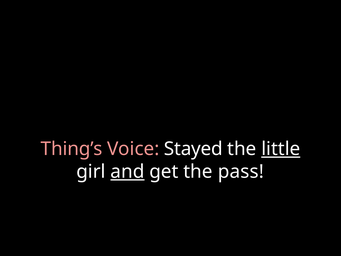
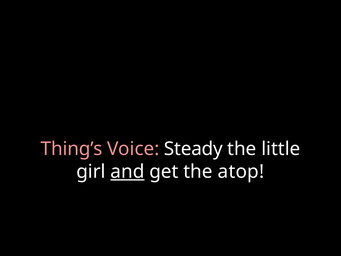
Stayed: Stayed -> Steady
little underline: present -> none
pass: pass -> atop
